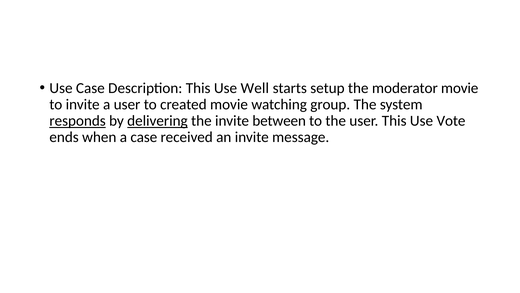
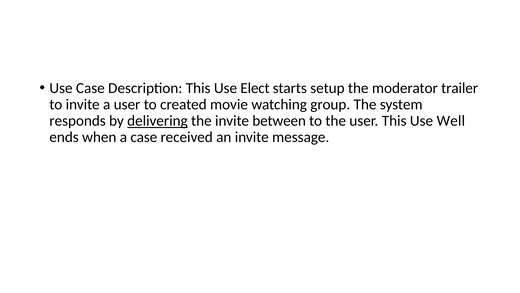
Well: Well -> Elect
moderator movie: movie -> trailer
responds underline: present -> none
Vote: Vote -> Well
